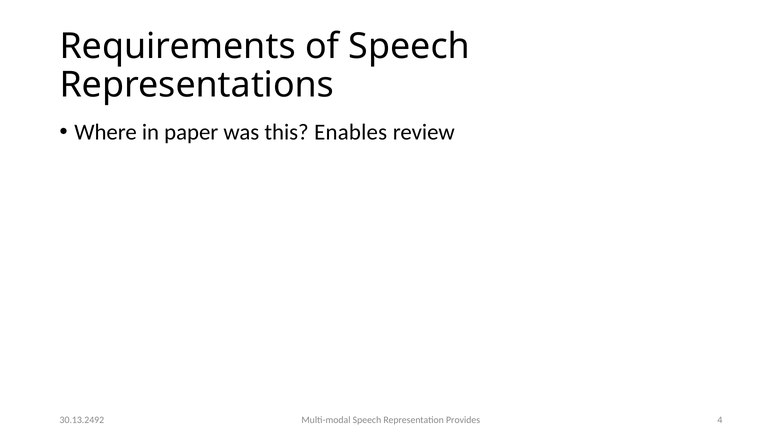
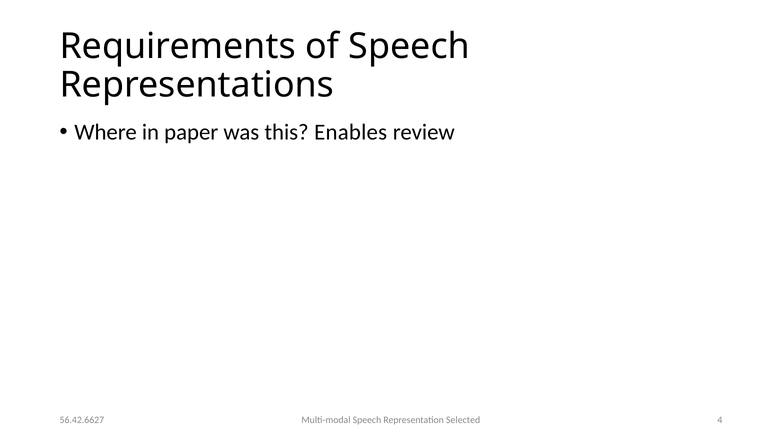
Provides: Provides -> Selected
30.13.2492: 30.13.2492 -> 56.42.6627
